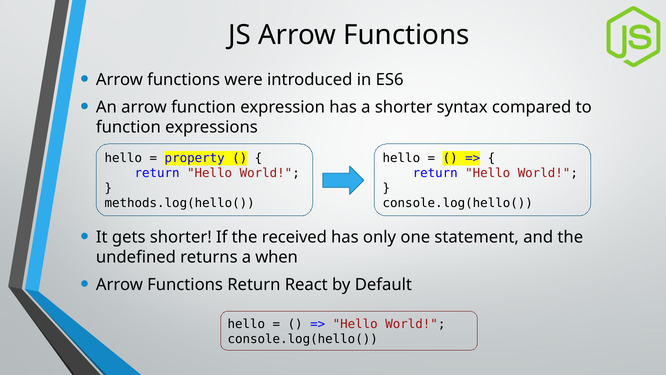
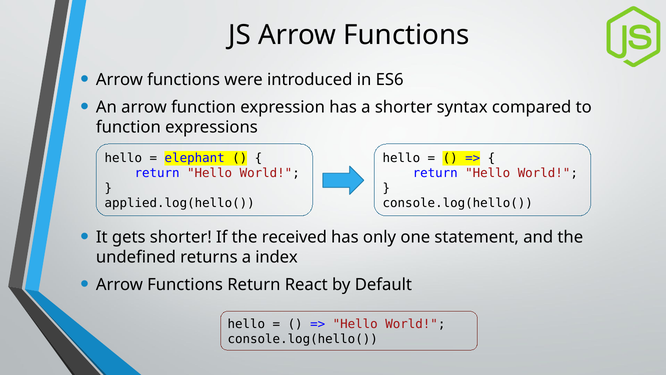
property: property -> elephant
methods.log(hello(: methods.log(hello( -> applied.log(hello(
when: when -> index
